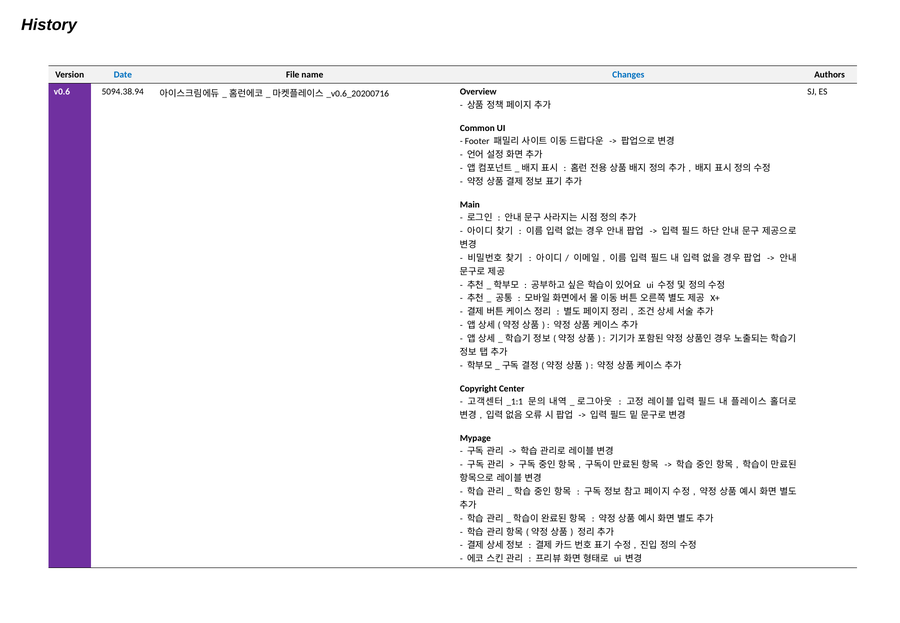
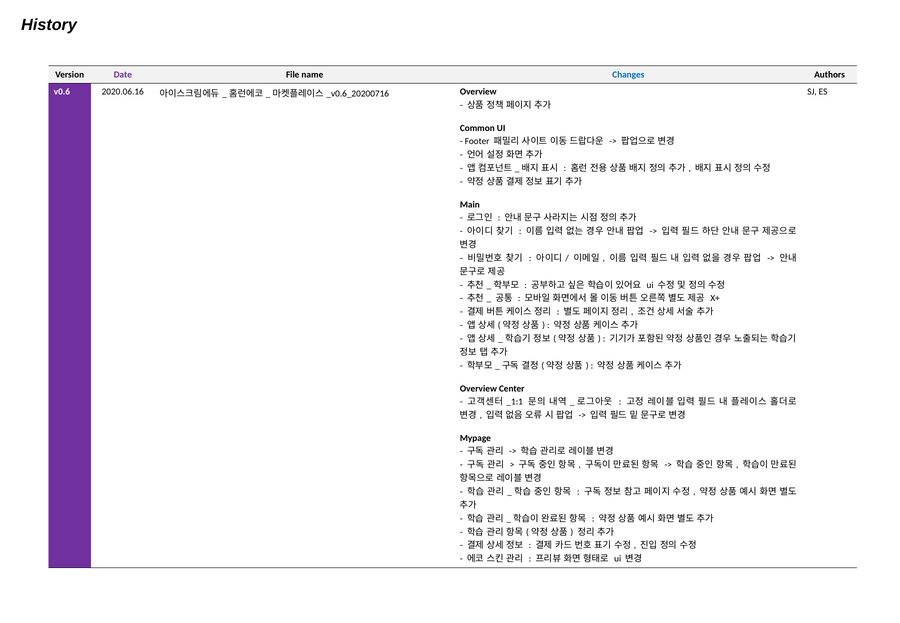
Date colour: blue -> purple
5094.38.94: 5094.38.94 -> 2020.06.16
Copyright at (478, 389): Copyright -> Overview
